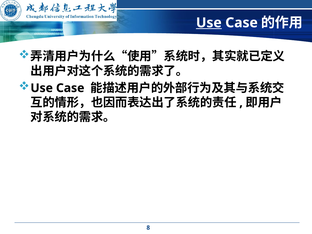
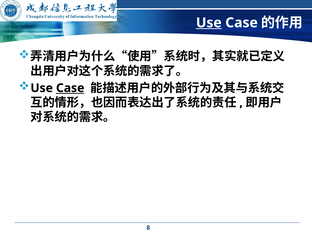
Case at (70, 88) underline: none -> present
